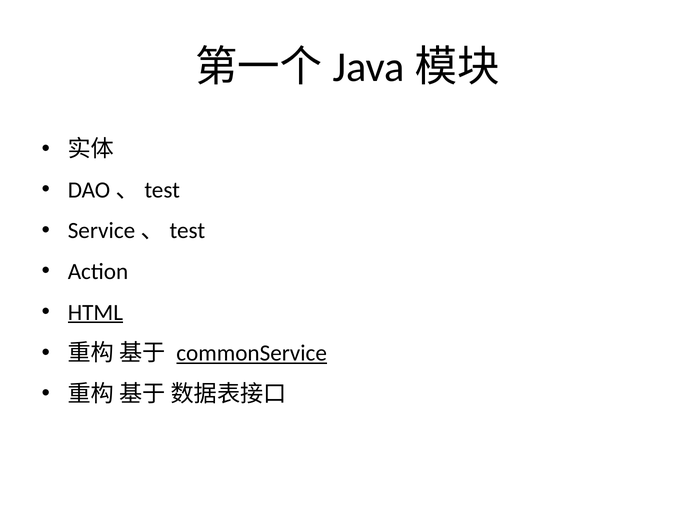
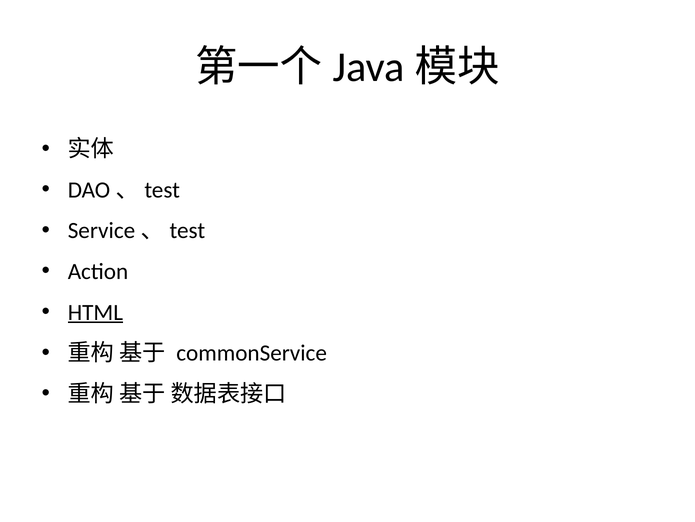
commonService underline: present -> none
